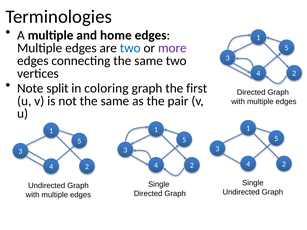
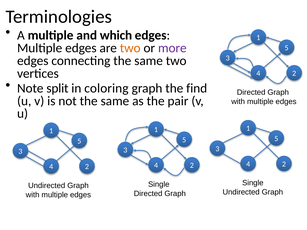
home: home -> which
two at (130, 48) colour: blue -> orange
first: first -> find
